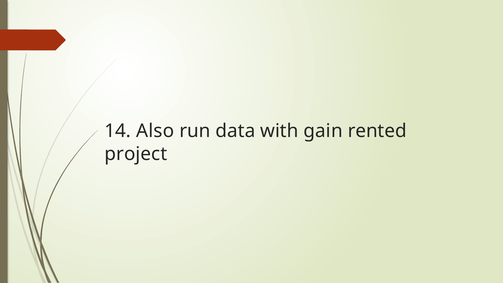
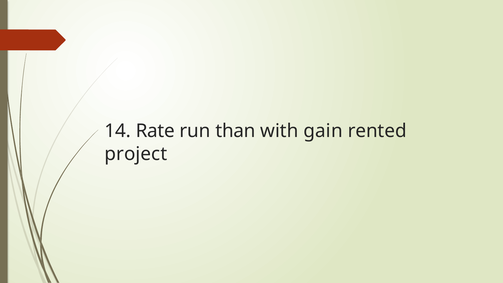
Also: Also -> Rate
data: data -> than
